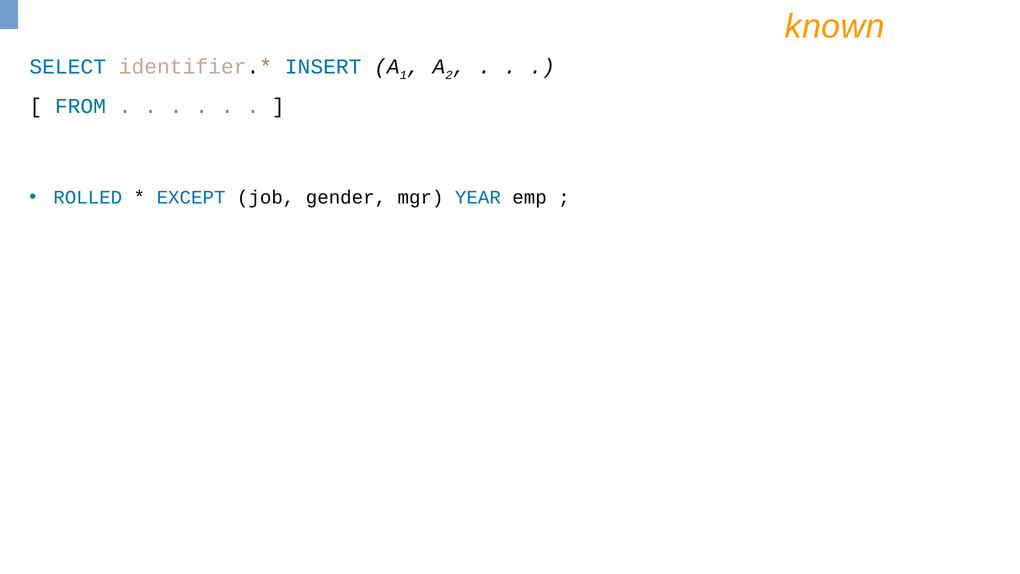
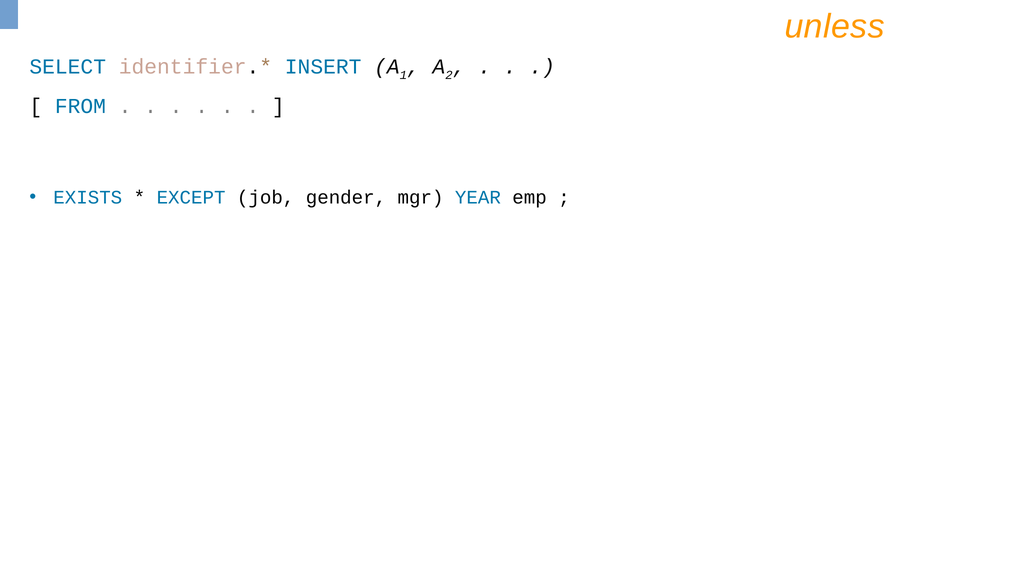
known: known -> unless
ROLLED: ROLLED -> EXISTS
